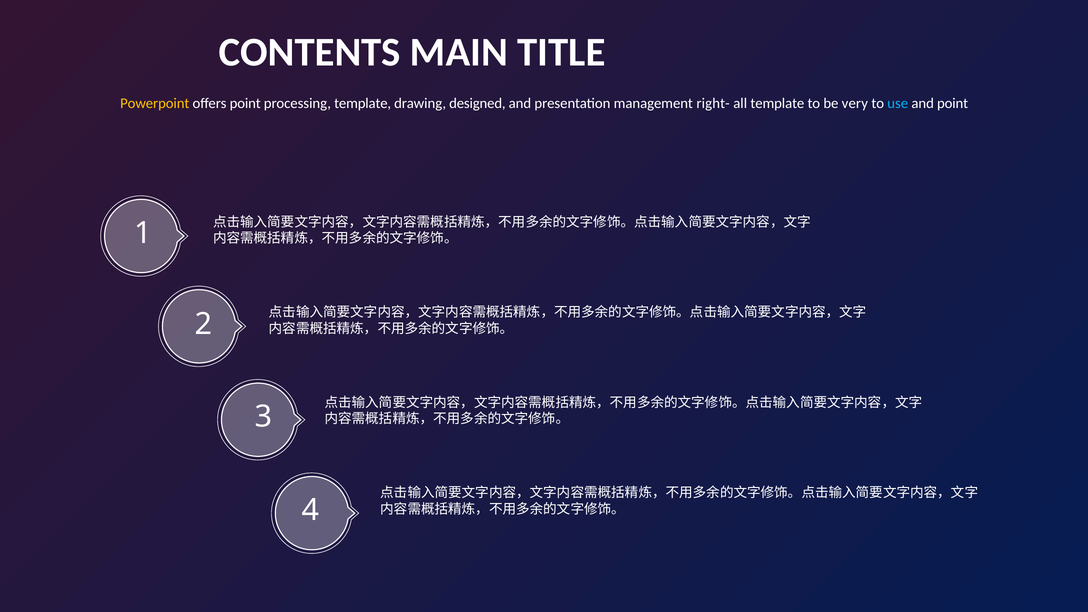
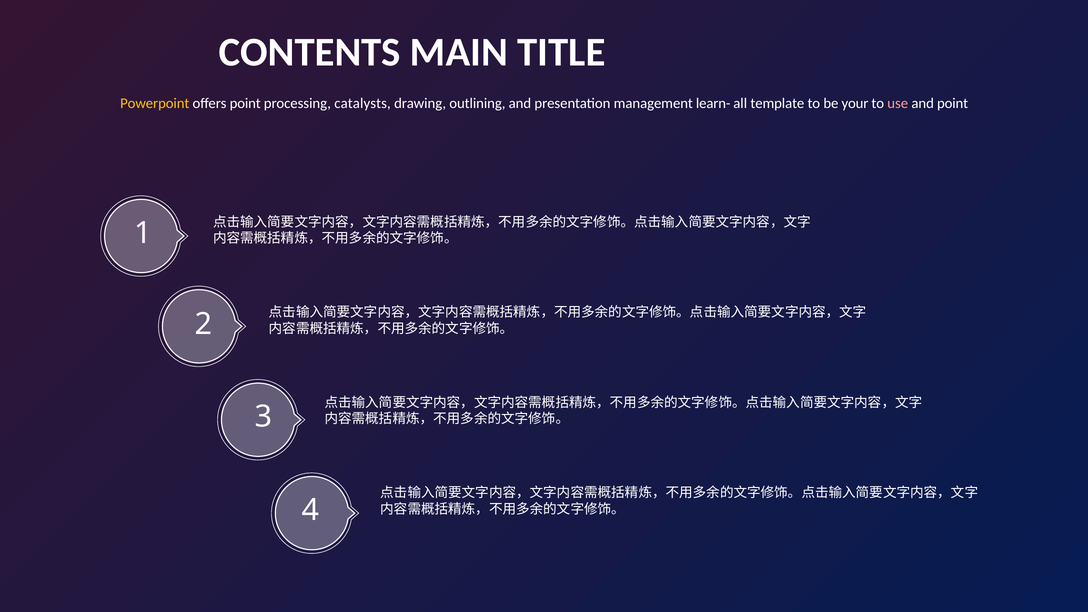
processing template: template -> catalysts
designed: designed -> outlining
right-: right- -> learn-
very: very -> your
use colour: light blue -> pink
